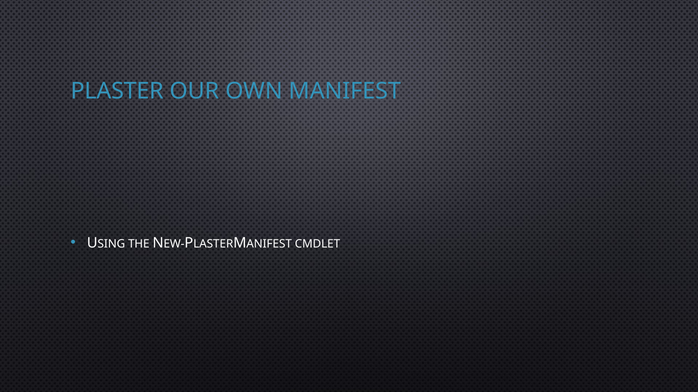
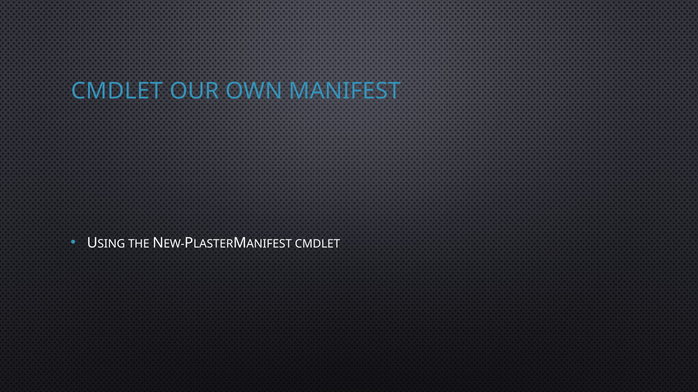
PLASTER at (117, 91): PLASTER -> CMDLET
